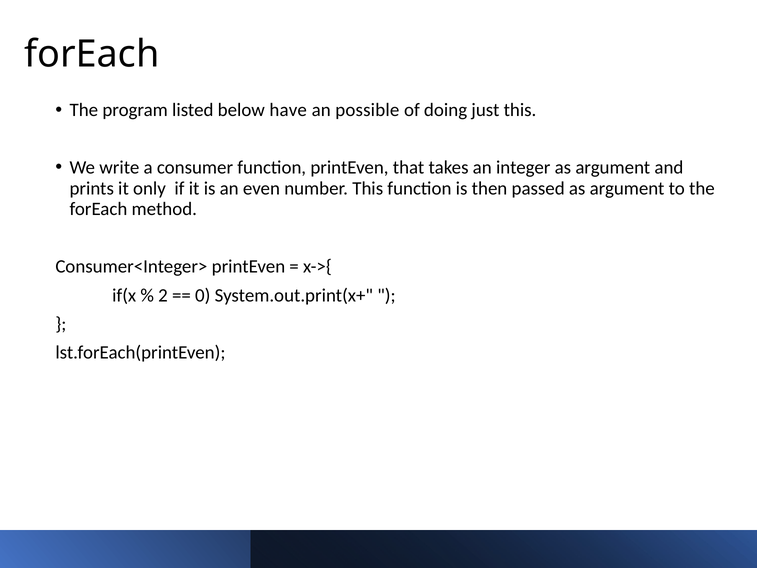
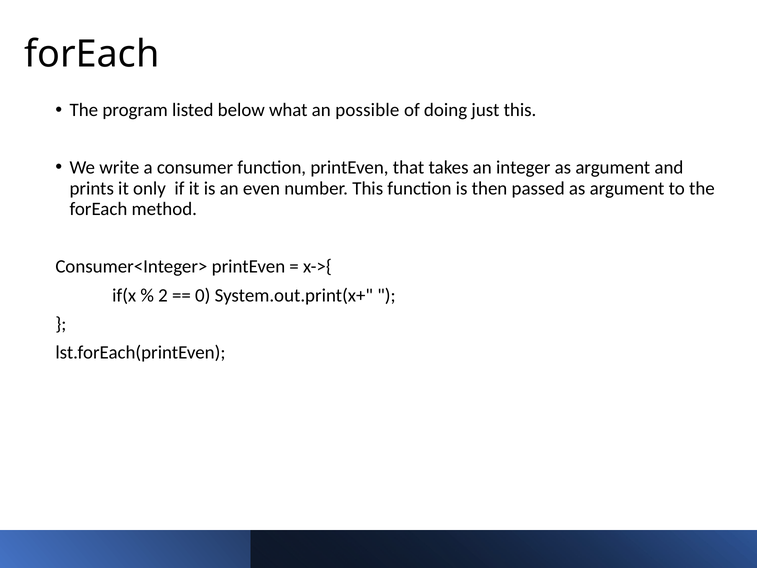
have: have -> what
